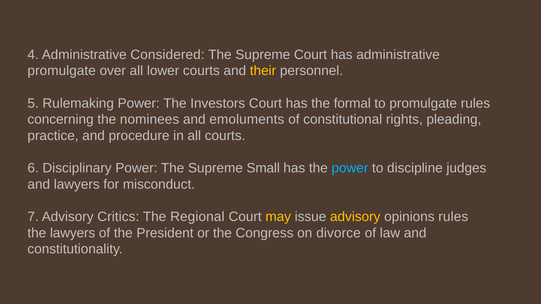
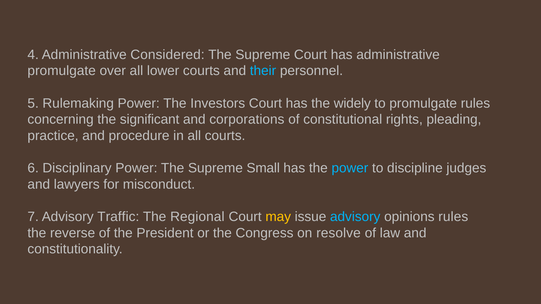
their colour: yellow -> light blue
formal: formal -> widely
nominees: nominees -> significant
emoluments: emoluments -> corporations
Critics: Critics -> Traffic
advisory at (355, 217) colour: yellow -> light blue
the lawyers: lawyers -> reverse
divorce: divorce -> resolve
